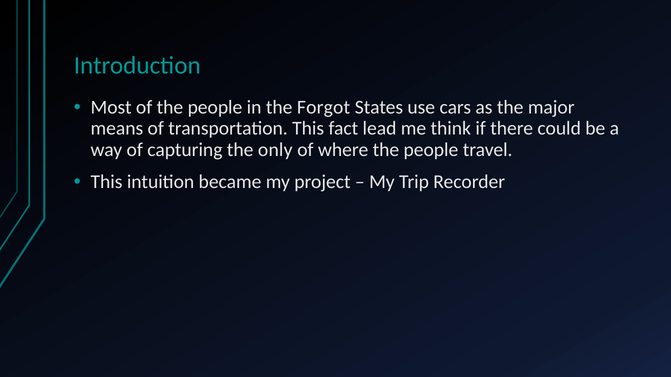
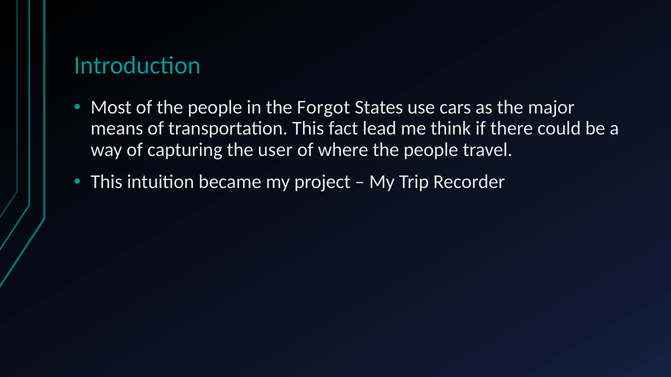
only: only -> user
